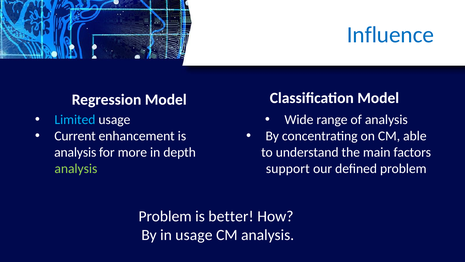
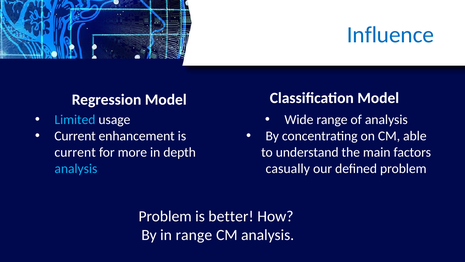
analysis at (75, 152): analysis -> current
analysis at (76, 168) colour: light green -> light blue
support: support -> casually
in usage: usage -> range
